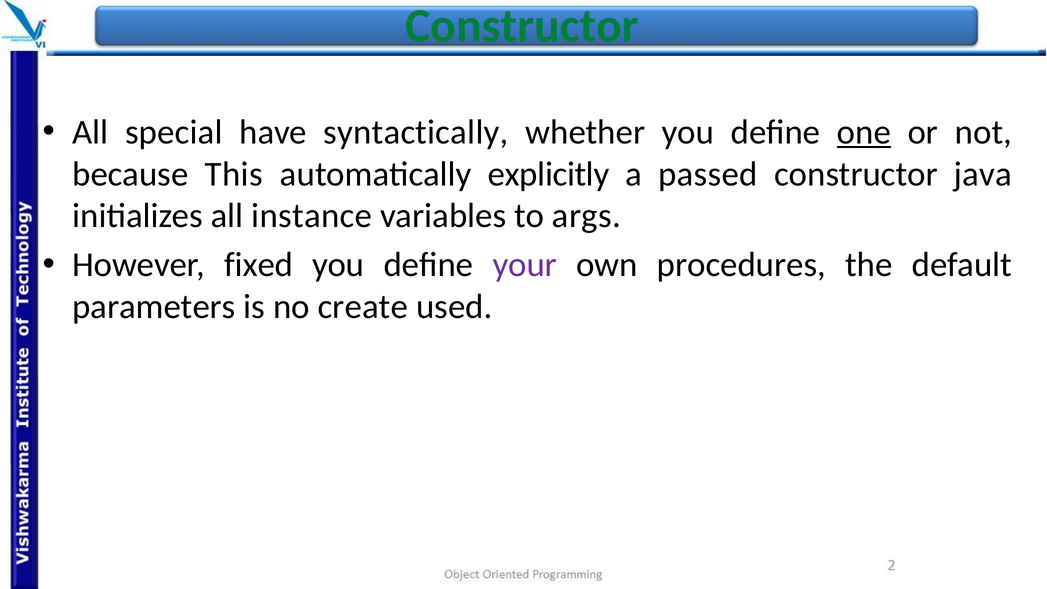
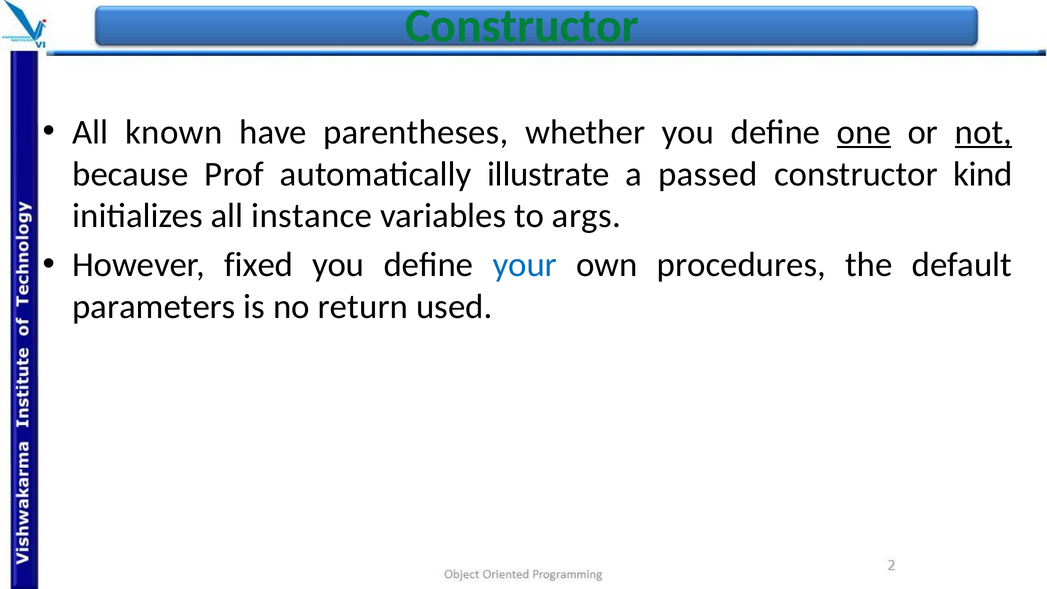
special: special -> known
syntactically: syntactically -> parentheses
not underline: none -> present
This: This -> Prof
explicitly: explicitly -> illustrate
java: java -> kind
your colour: purple -> blue
create: create -> return
